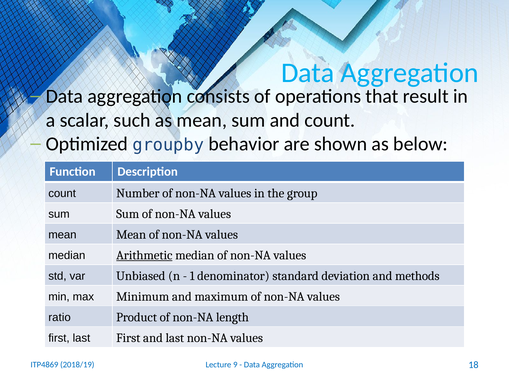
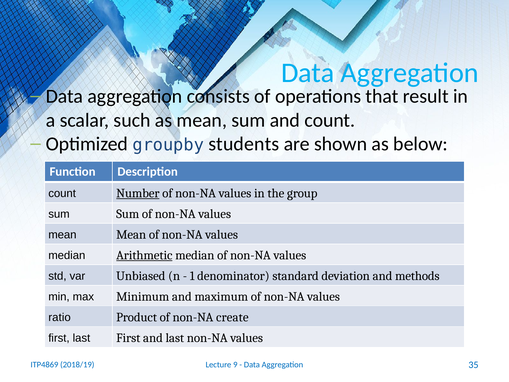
behavior: behavior -> students
Number underline: none -> present
length: length -> create
18: 18 -> 35
